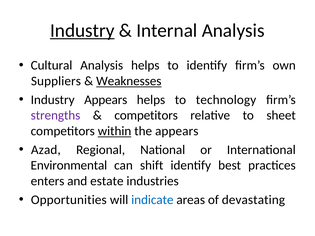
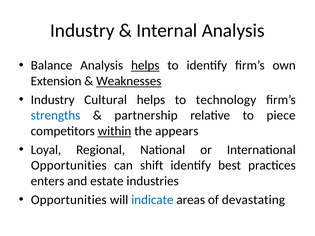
Industry at (82, 30) underline: present -> none
Cultural: Cultural -> Balance
helps at (145, 65) underline: none -> present
Suppliers: Suppliers -> Extension
Industry Appears: Appears -> Cultural
strengths colour: purple -> blue
competitors at (146, 116): competitors -> partnership
sheet: sheet -> piece
Azad: Azad -> Loyal
Environmental at (69, 166): Environmental -> Opportunities
